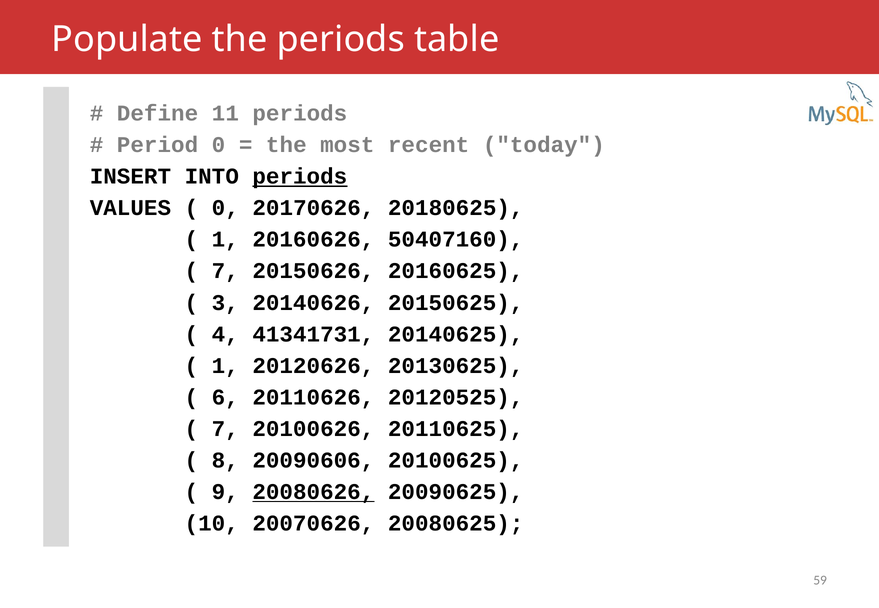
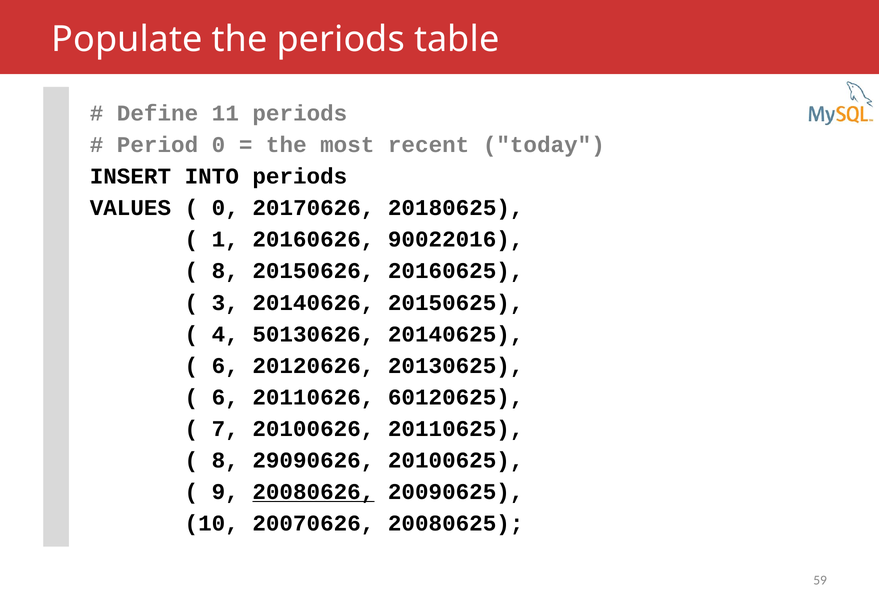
periods at (300, 177) underline: present -> none
50407160: 50407160 -> 90022016
7 at (225, 271): 7 -> 8
41341731: 41341731 -> 50130626
1 at (225, 366): 1 -> 6
20120525: 20120525 -> 60120625
20090606: 20090606 -> 29090626
